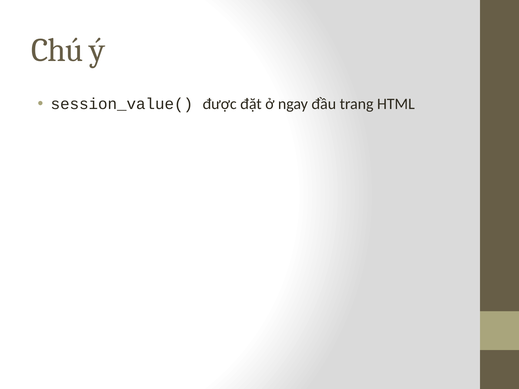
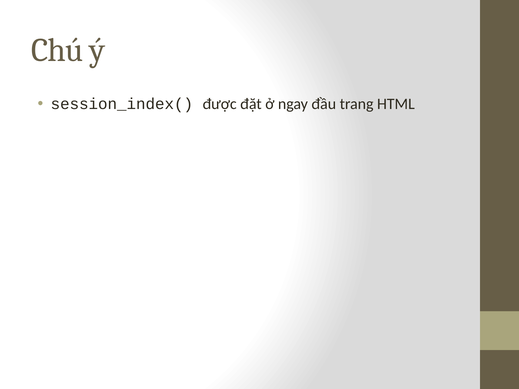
session_value(: session_value( -> session_index(
